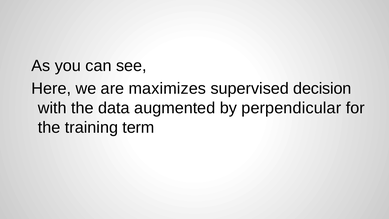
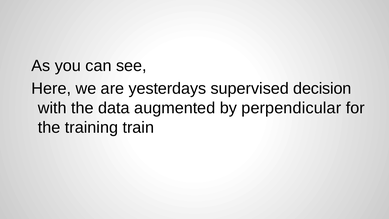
maximizes: maximizes -> yesterdays
term: term -> train
